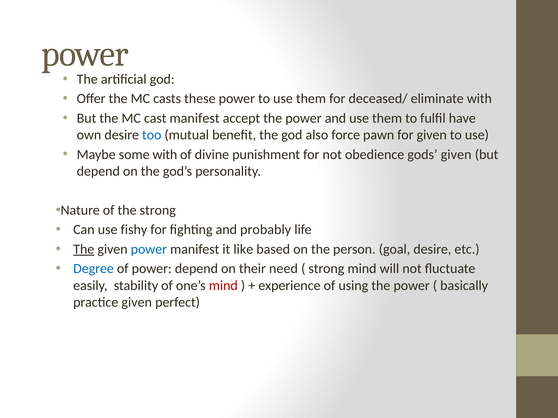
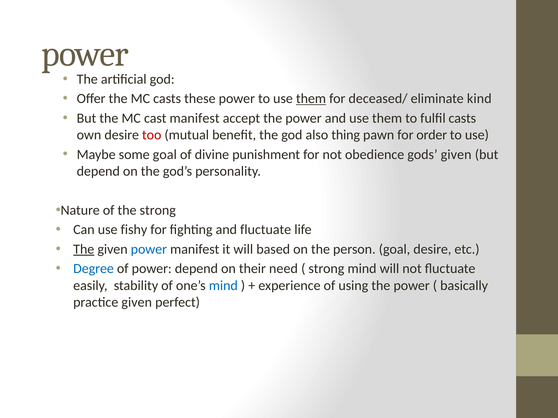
them at (311, 99) underline: none -> present
eliminate with: with -> kind
fulfil have: have -> casts
too colour: blue -> red
force: force -> thing
for given: given -> order
some with: with -> goal
and probably: probably -> fluctuate
it like: like -> will
mind at (223, 286) colour: red -> blue
